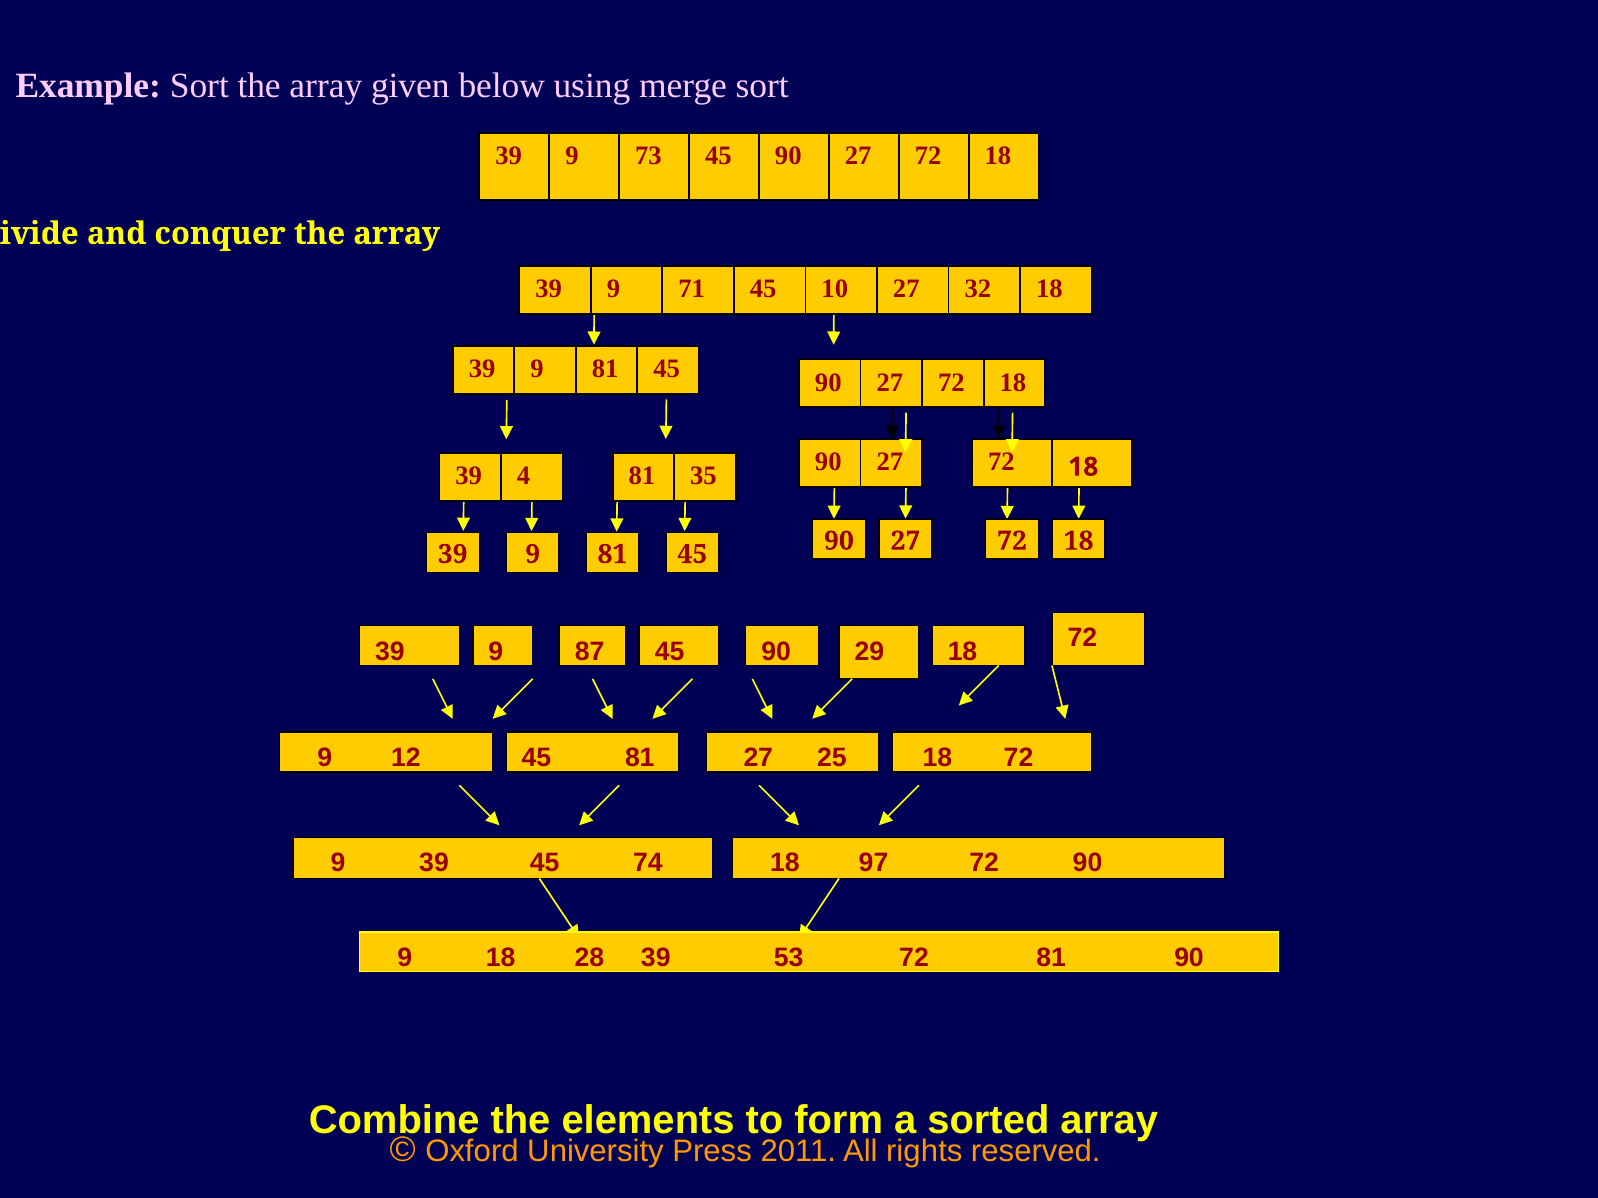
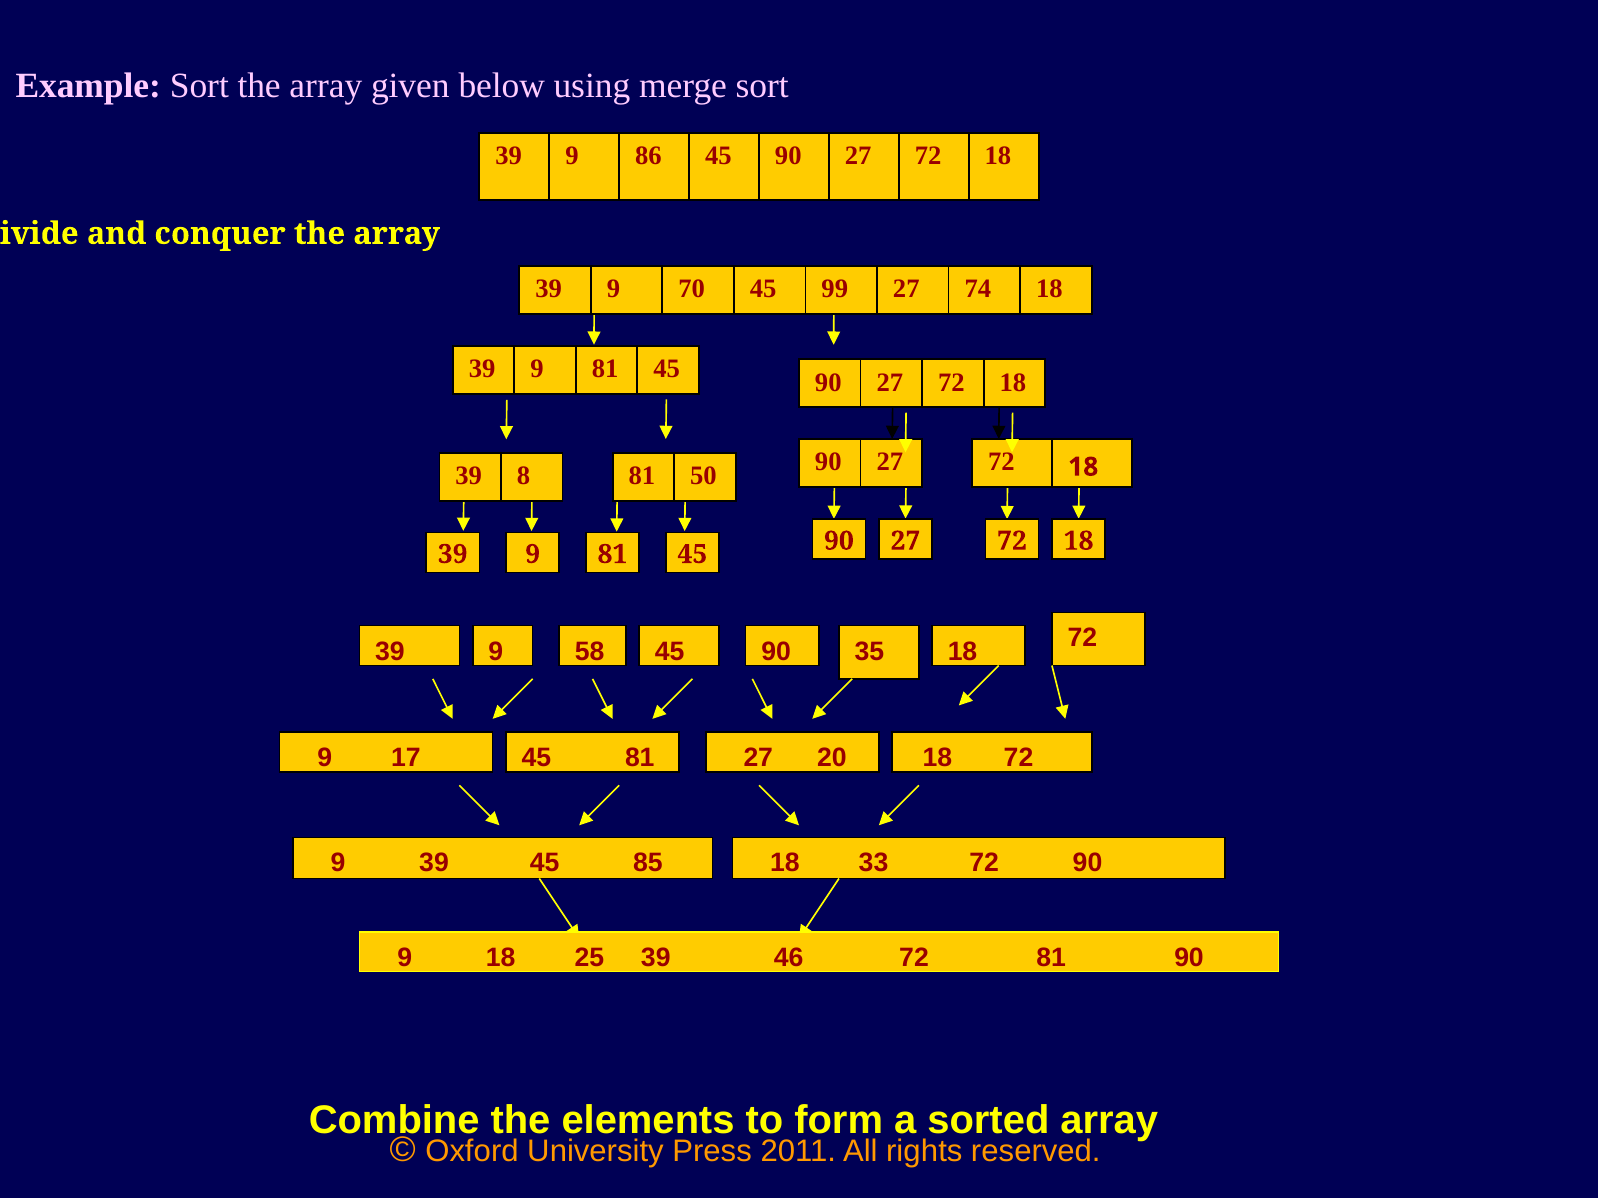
73: 73 -> 86
71: 71 -> 70
10: 10 -> 99
32: 32 -> 74
4: 4 -> 8
35: 35 -> 50
87: 87 -> 58
29: 29 -> 35
12: 12 -> 17
25: 25 -> 20
74: 74 -> 85
97: 97 -> 33
28: 28 -> 25
53: 53 -> 46
